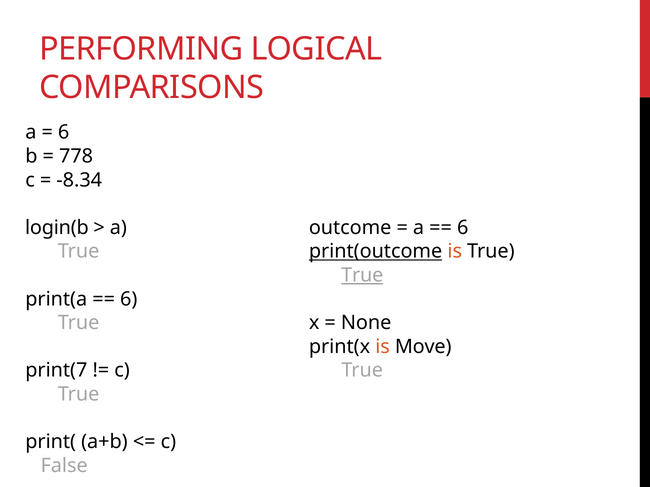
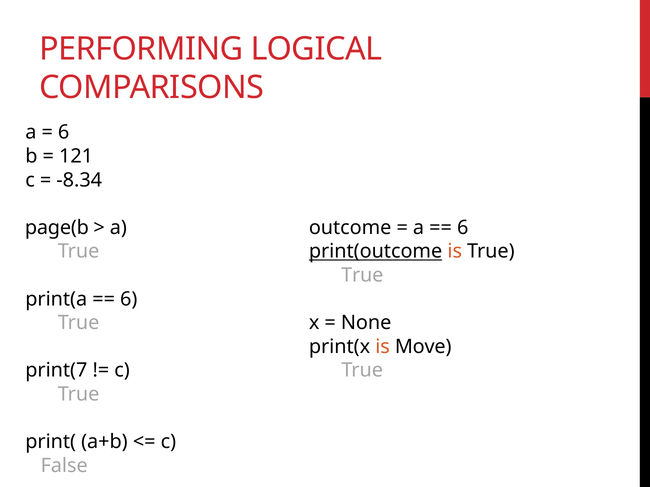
778: 778 -> 121
login(b: login(b -> page(b
True at (362, 276) underline: present -> none
